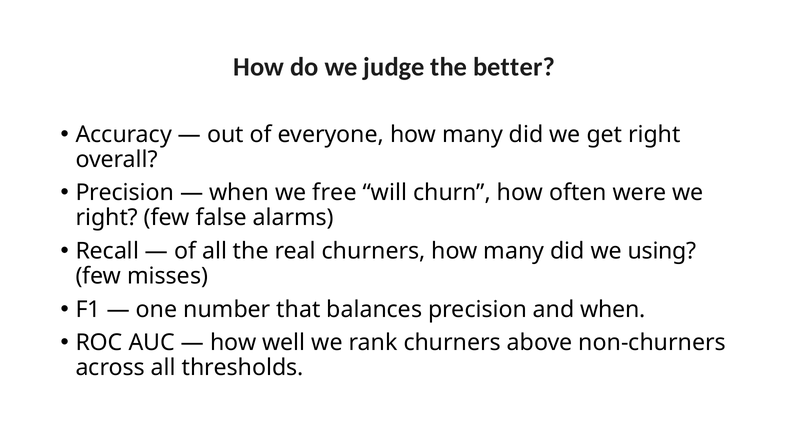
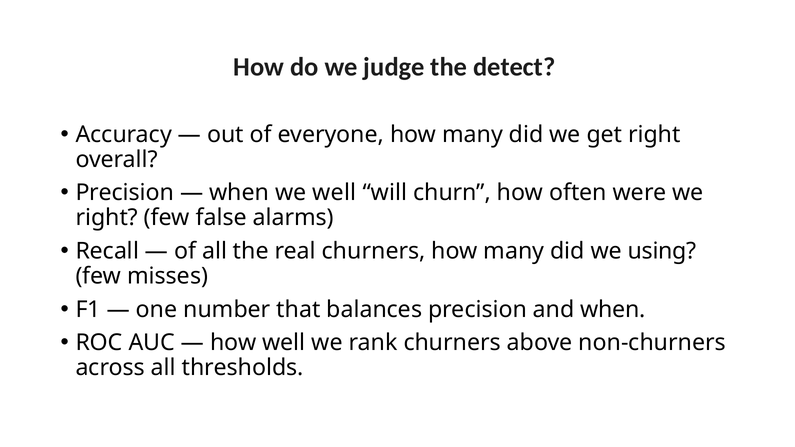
better: better -> detect
we free: free -> well
